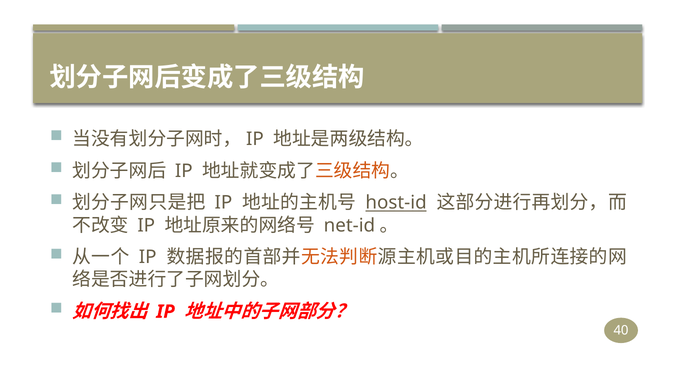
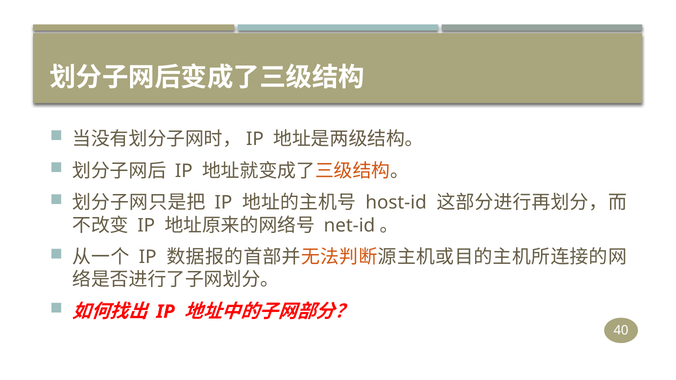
host-id underline: present -> none
